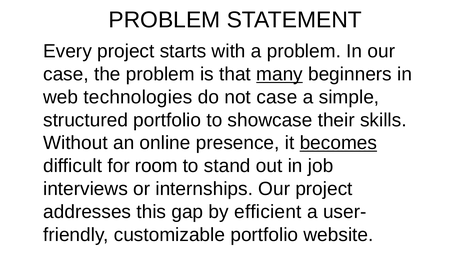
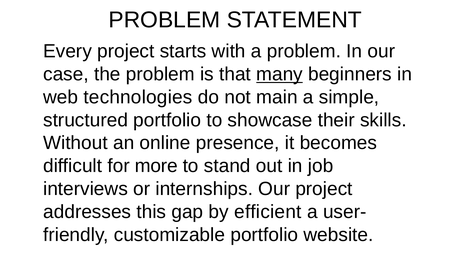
not case: case -> main
becomes underline: present -> none
room: room -> more
